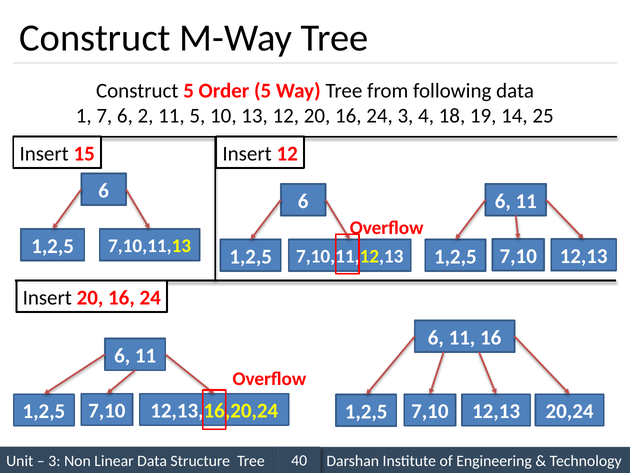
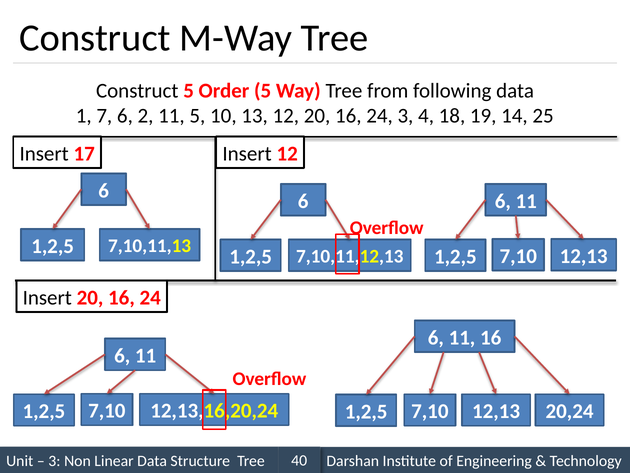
15: 15 -> 17
